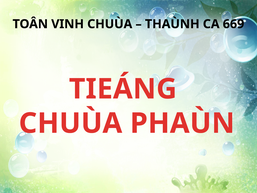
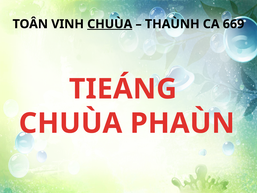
CHUÙA at (110, 24) underline: none -> present
